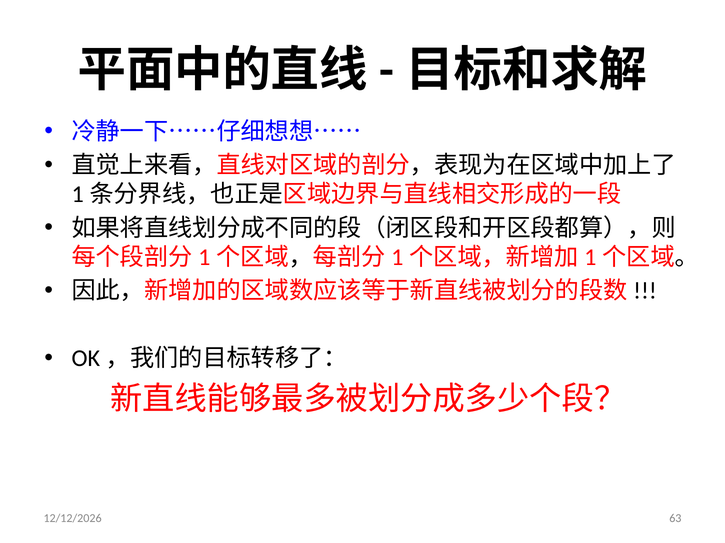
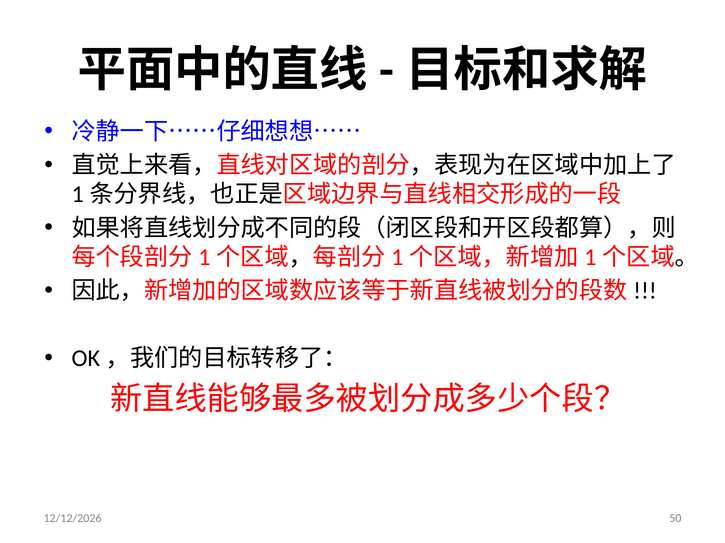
63: 63 -> 50
